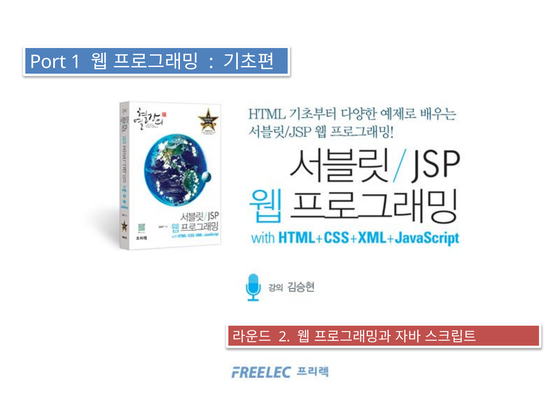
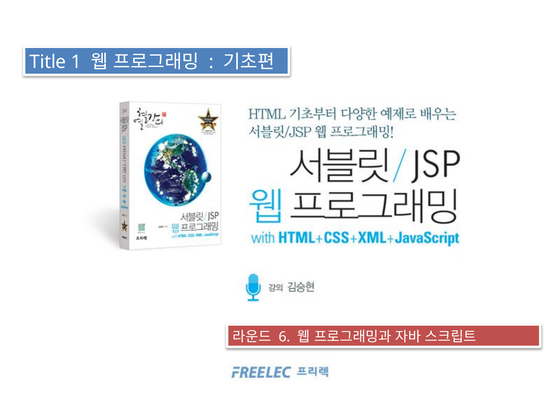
Port: Port -> Title
2: 2 -> 6
